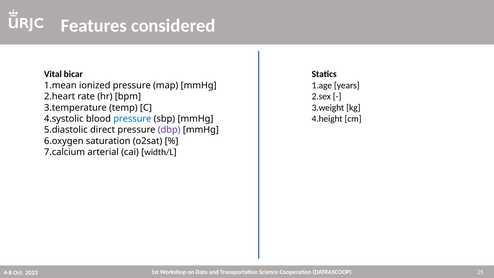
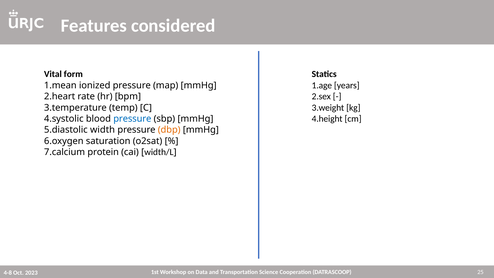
bicar: bicar -> form
direct: direct -> width
dbp colour: purple -> orange
arterial: arterial -> protein
